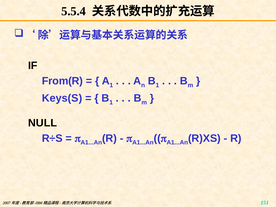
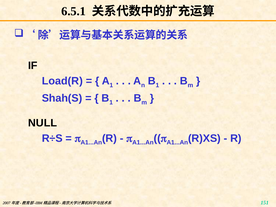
5.5.4: 5.5.4 -> 6.5.1
From(R: From(R -> Load(R
Keys(S: Keys(S -> Shah(S
